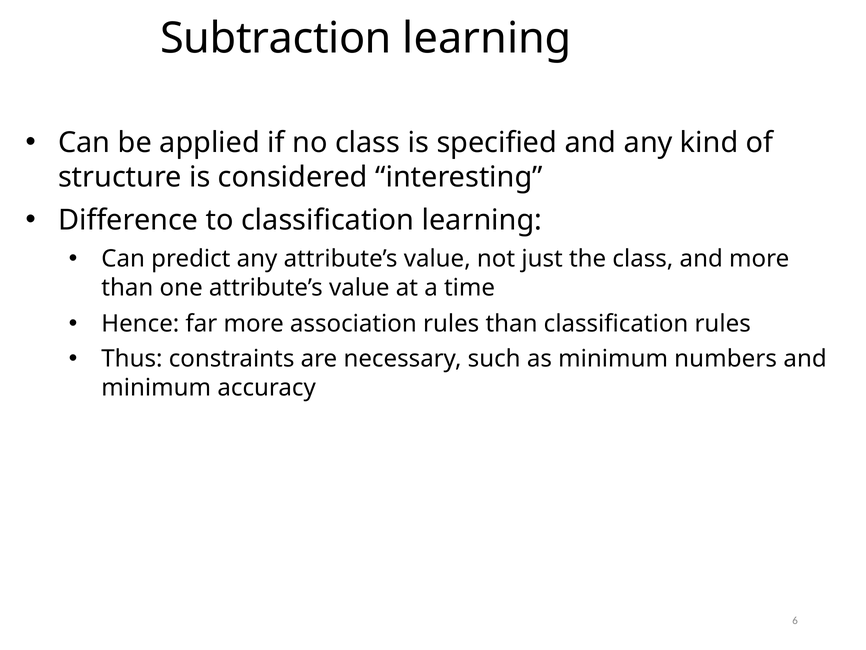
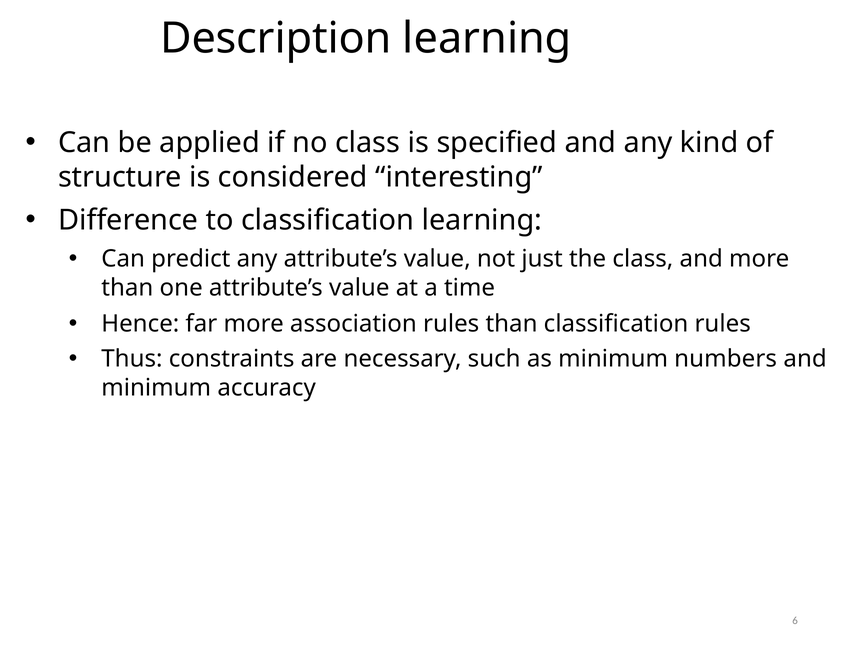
Subtraction: Subtraction -> Description
